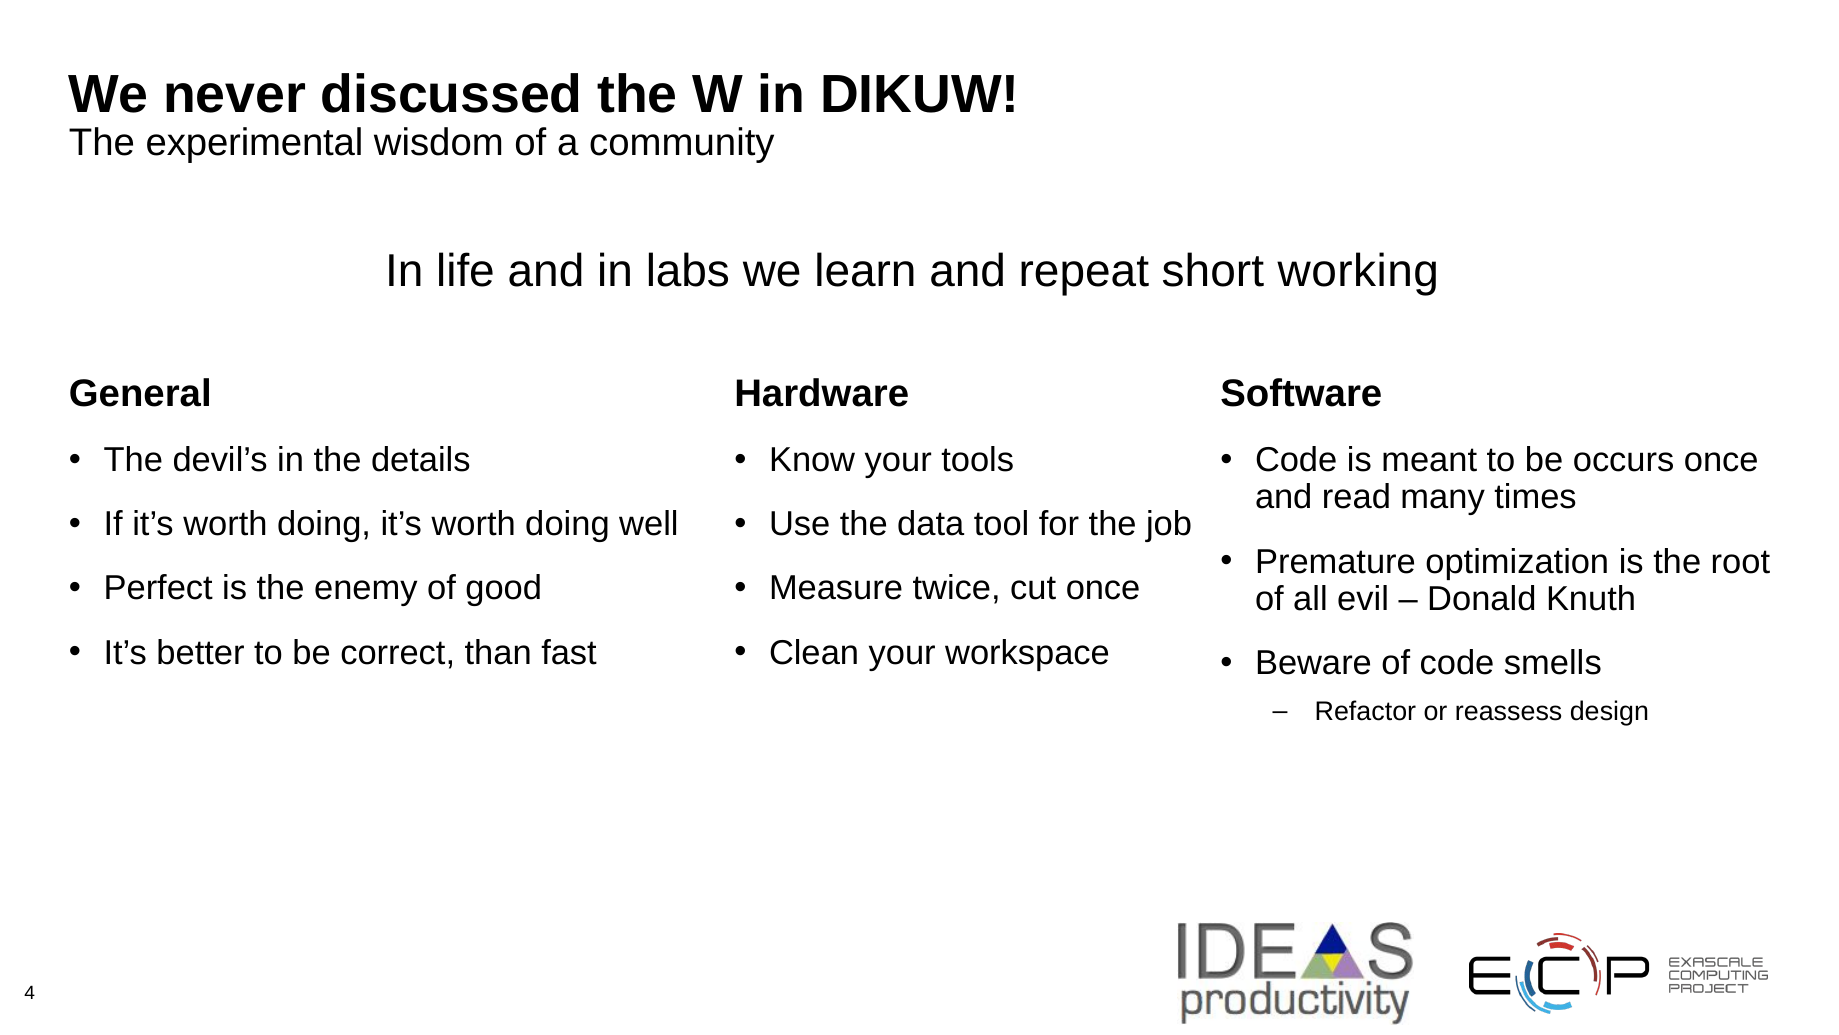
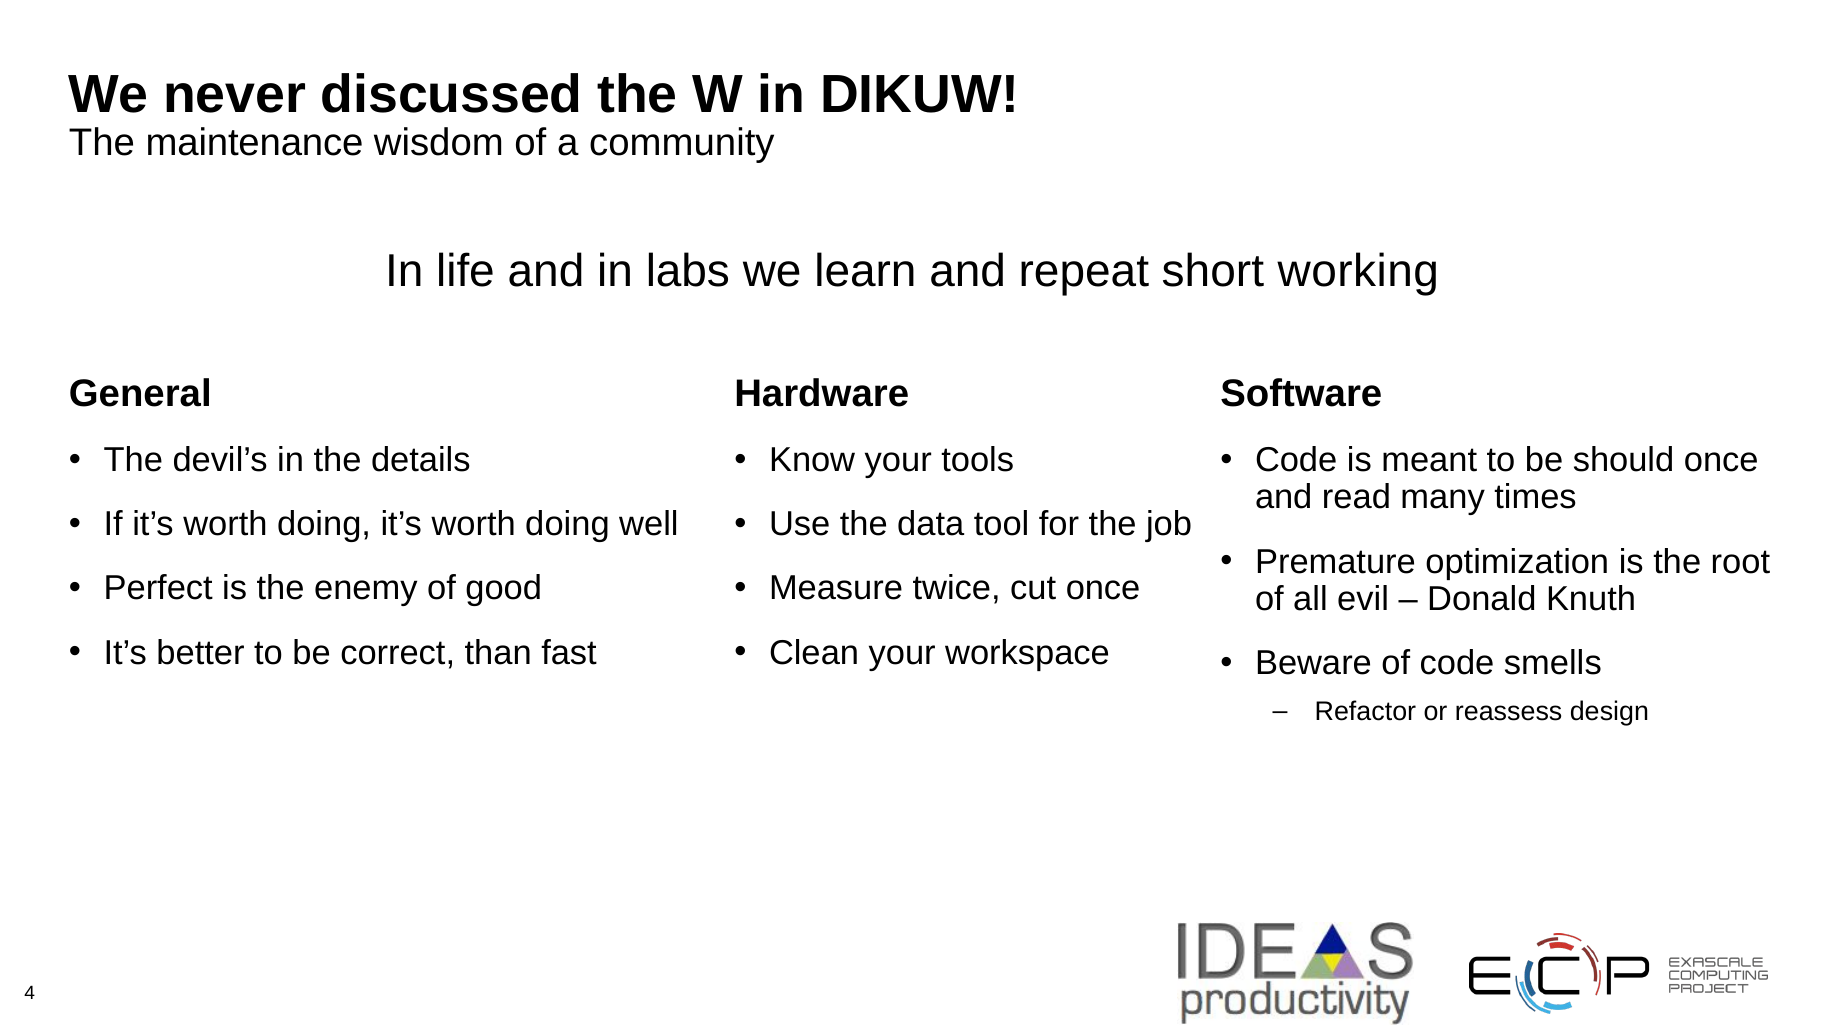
experimental: experimental -> maintenance
occurs: occurs -> should
